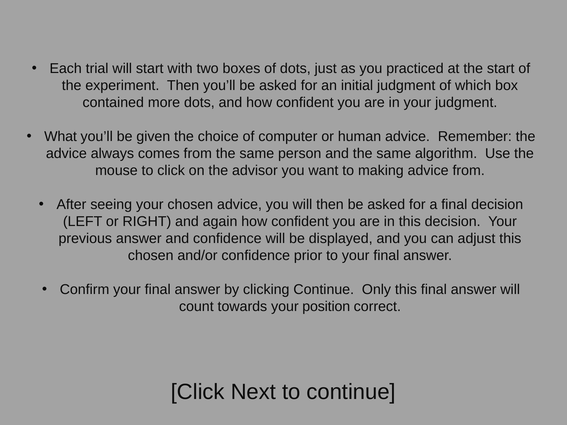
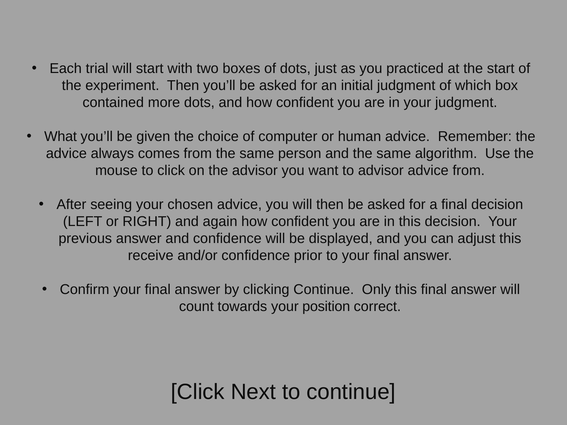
to making: making -> advisor
chosen at (151, 256): chosen -> receive
